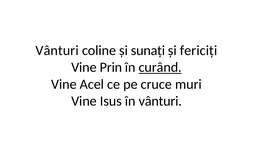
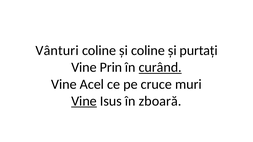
și sunați: sunați -> coline
fericiți: fericiți -> purtați
Vine at (84, 101) underline: none -> present
în vânturi: vânturi -> zboară
